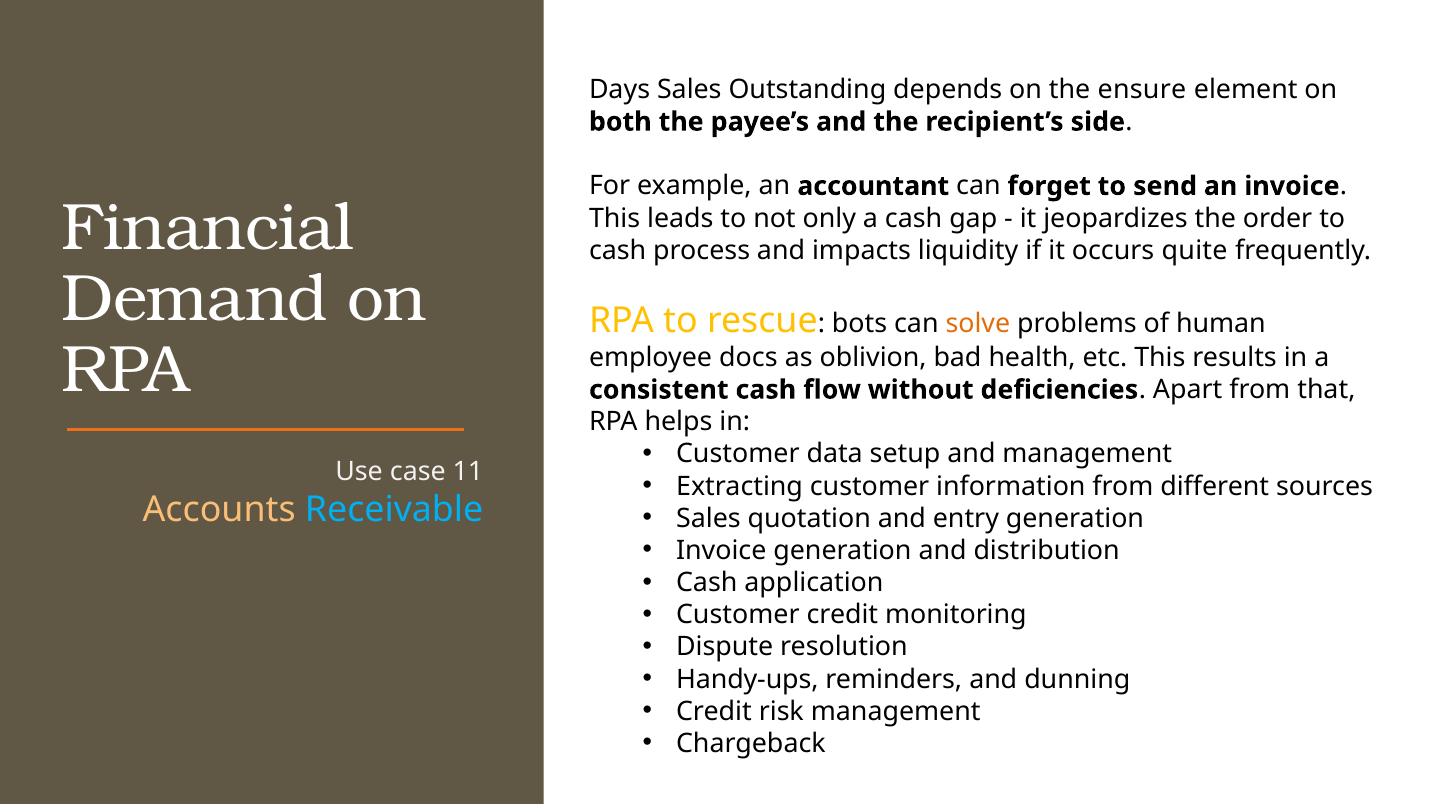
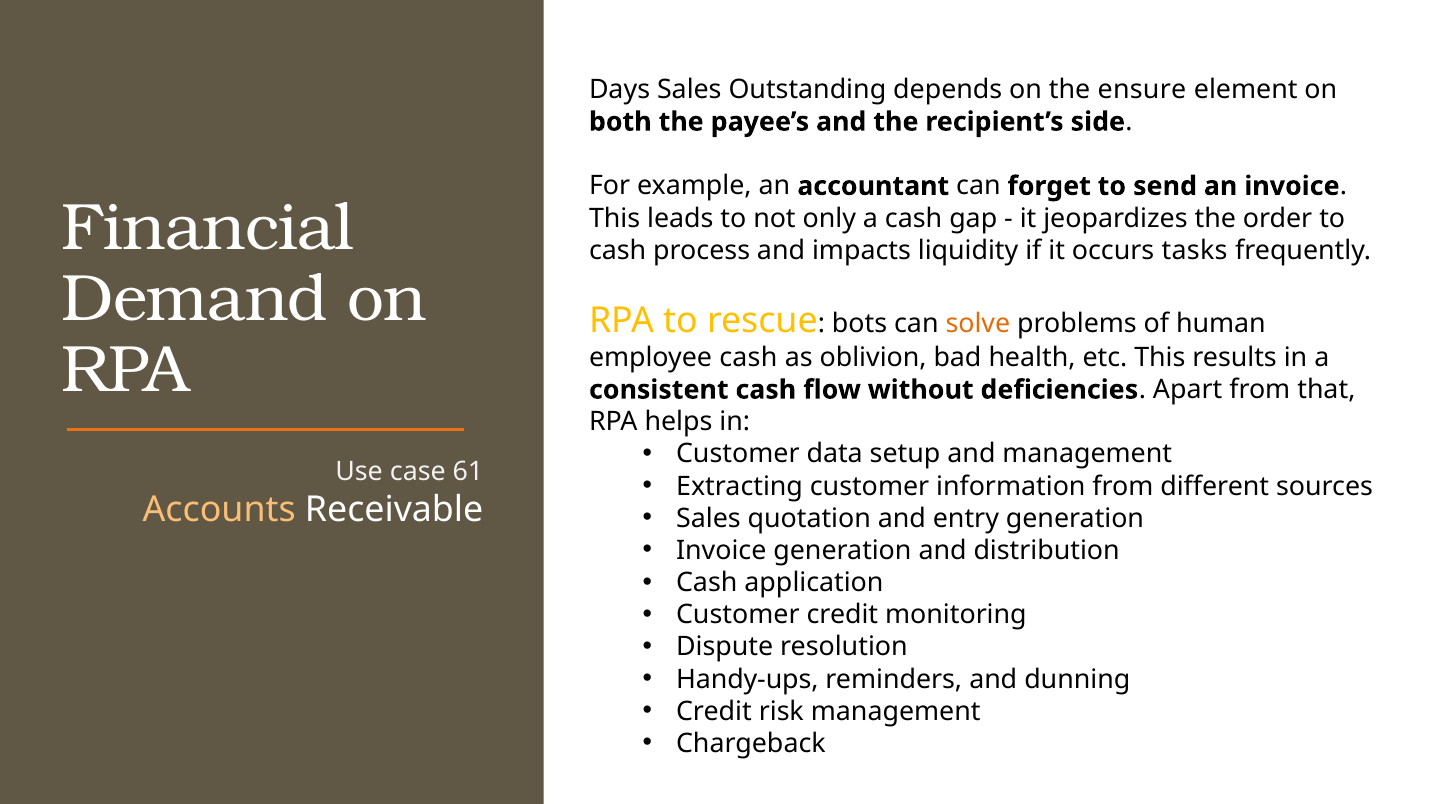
quite: quite -> tasks
employee docs: docs -> cash
11: 11 -> 61
Receivable colour: light blue -> white
